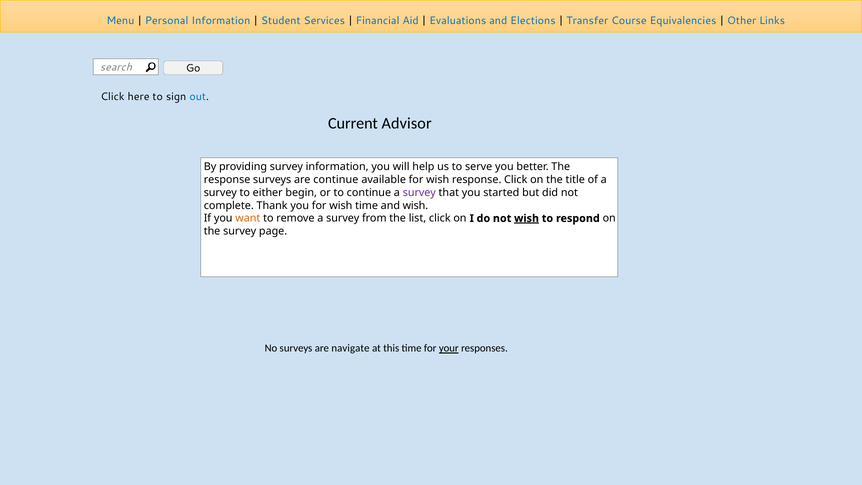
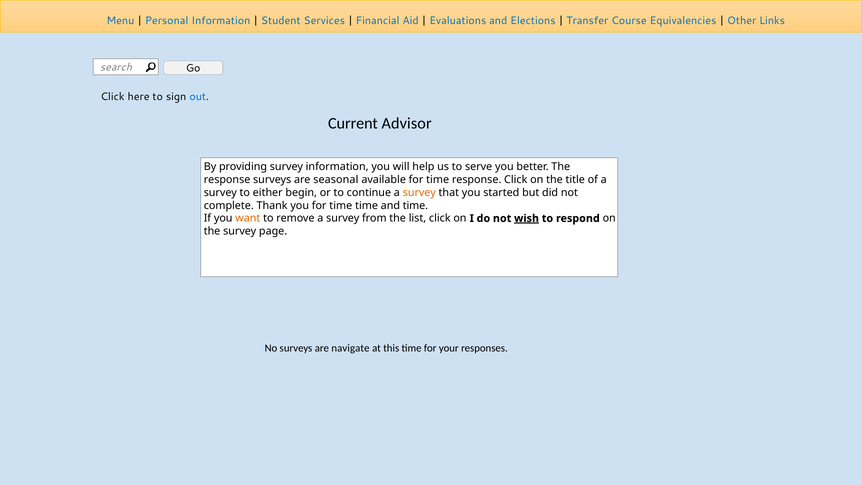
are continue: continue -> seasonal
available for wish: wish -> time
survey at (419, 192) colour: purple -> orange
you for wish: wish -> time
and wish: wish -> time
your underline: present -> none
